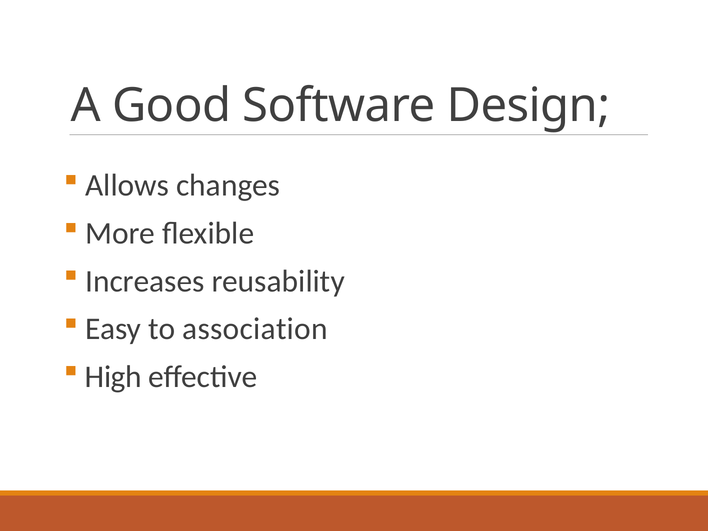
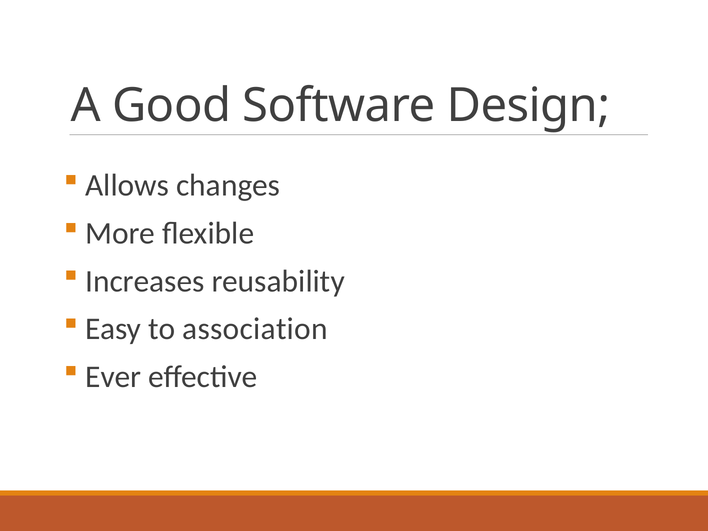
High: High -> Ever
